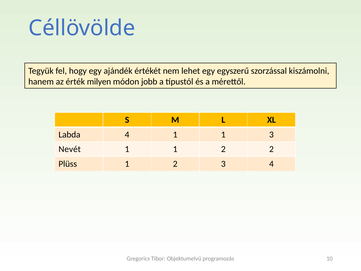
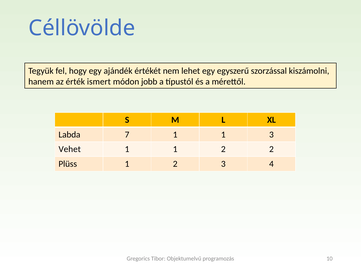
milyen: milyen -> ismert
Labda 4: 4 -> 7
Nevét: Nevét -> Vehet
